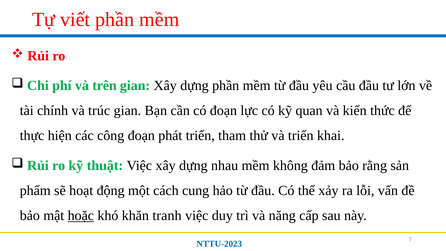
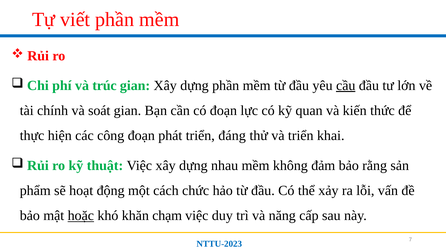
trên: trên -> trúc
cầu underline: none -> present
trúc: trúc -> soát
tham: tham -> đáng
cung: cung -> chức
tranh: tranh -> chạm
